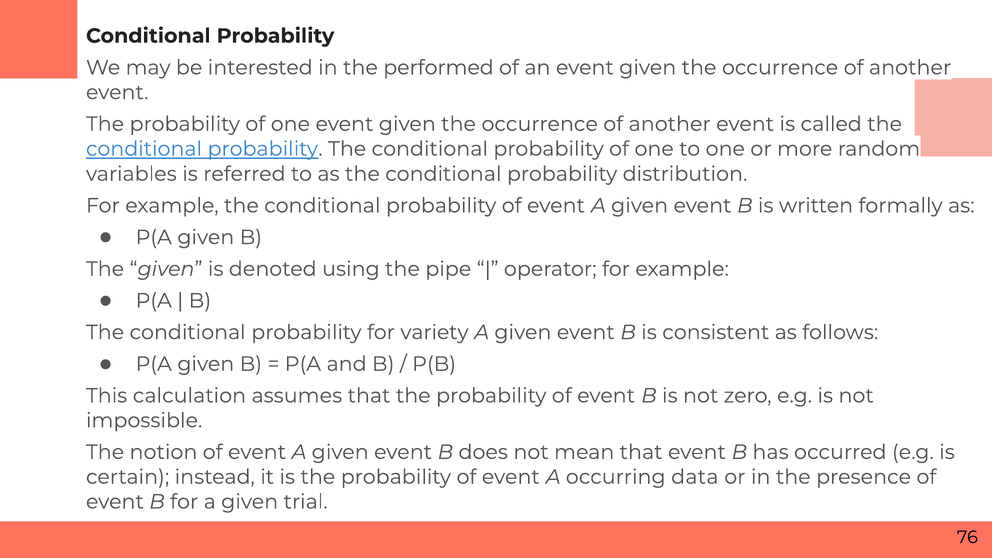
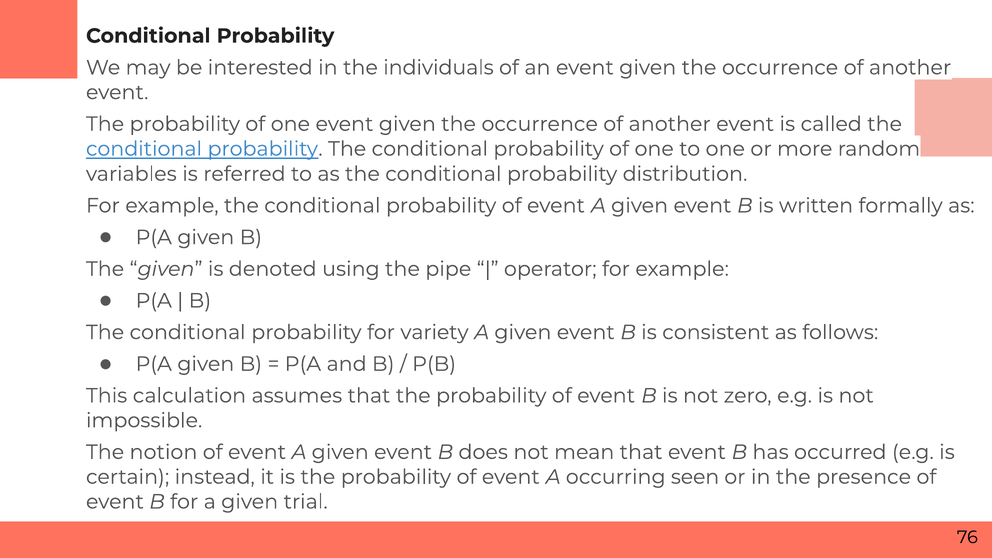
performed: performed -> individuals
data: data -> seen
